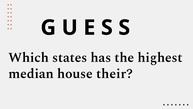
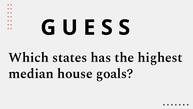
their: their -> goals
